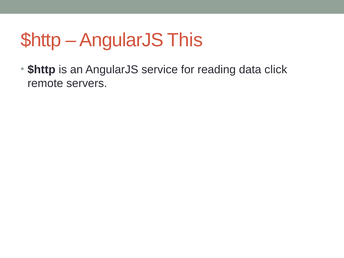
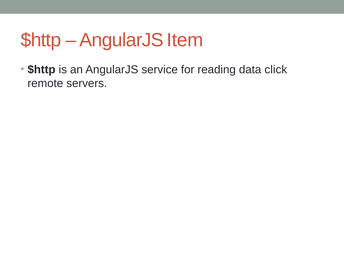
This: This -> Item
